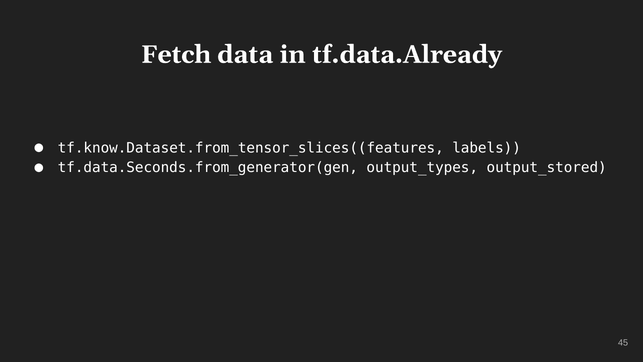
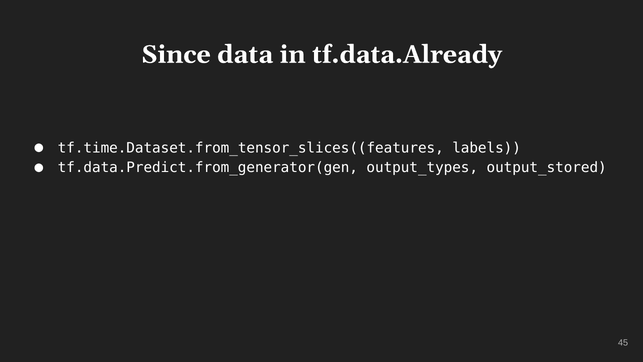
Fetch: Fetch -> Since
tf.know.Dataset.from_tensor_slices((features: tf.know.Dataset.from_tensor_slices((features -> tf.time.Dataset.from_tensor_slices((features
tf.data.Seconds.from_generator(gen: tf.data.Seconds.from_generator(gen -> tf.data.Predict.from_generator(gen
